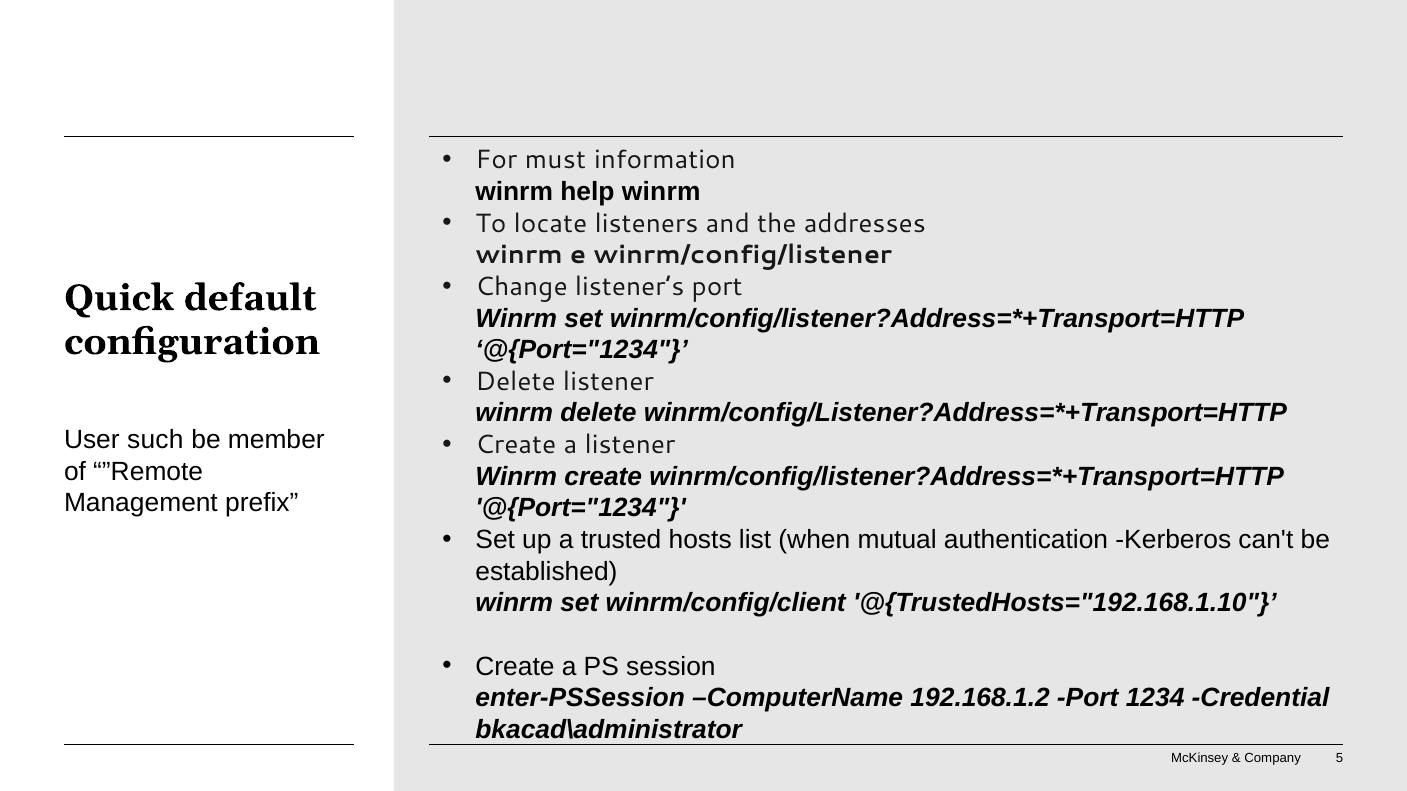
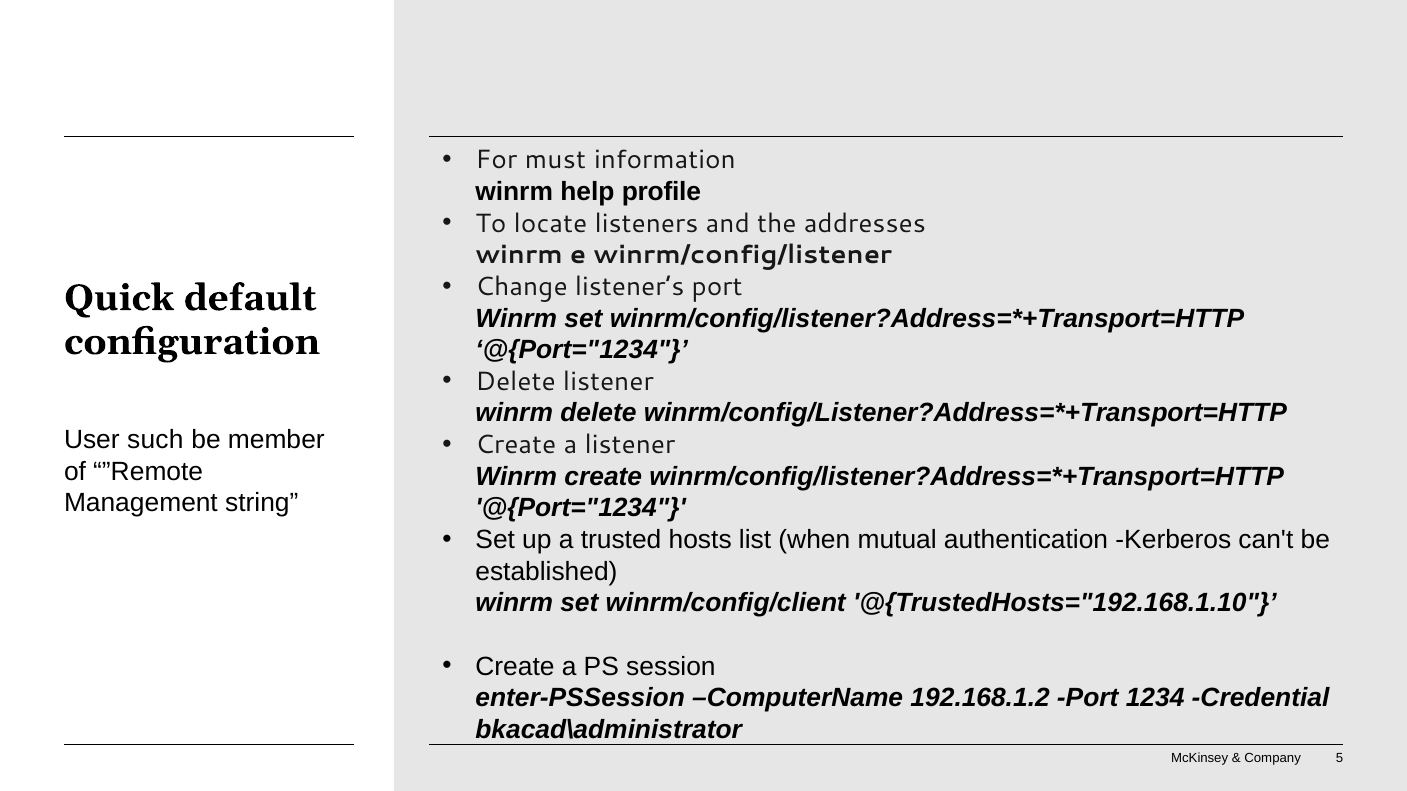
help winrm: winrm -> profile
prefix: prefix -> string
